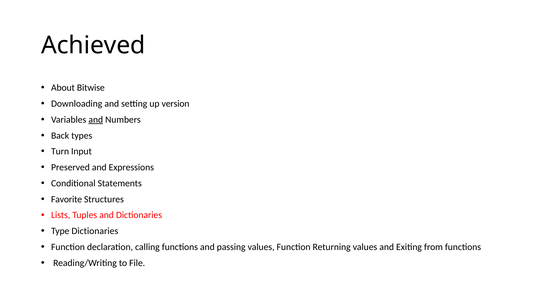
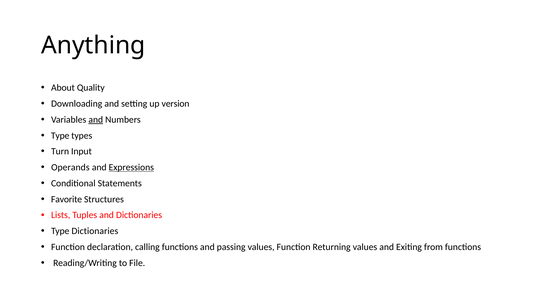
Achieved: Achieved -> Anything
Bitwise: Bitwise -> Quality
Back at (60, 135): Back -> Type
Preserved: Preserved -> Operands
Expressions underline: none -> present
